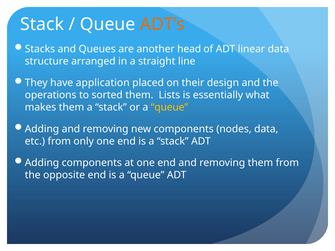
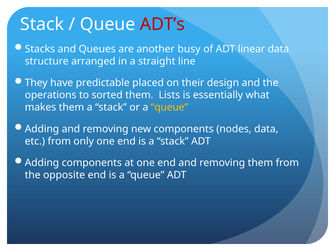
ADT’s colour: orange -> red
head: head -> busy
application: application -> predictable
